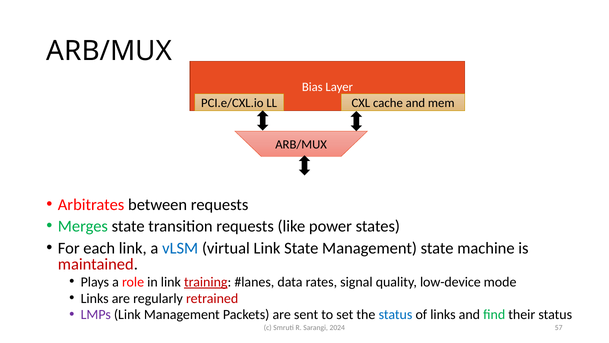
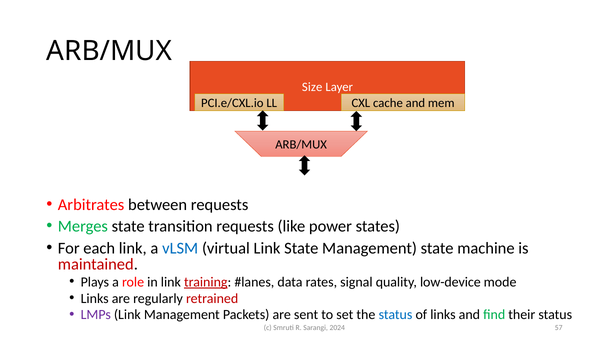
Bias: Bias -> Size
